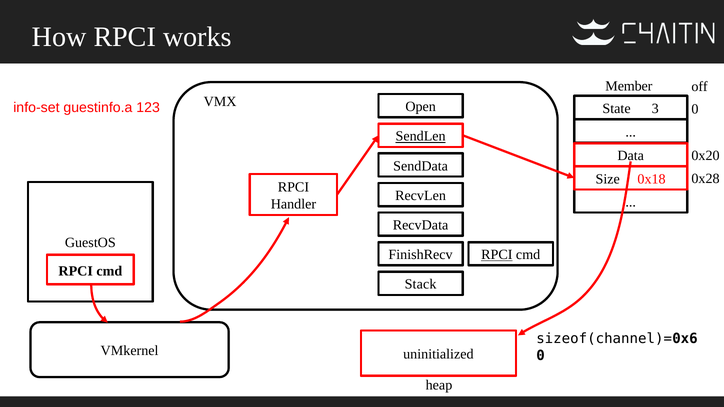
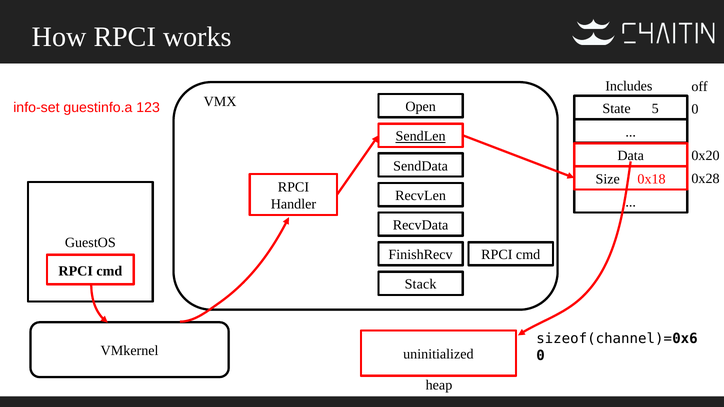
Member: Member -> Includes
3: 3 -> 5
RPCI at (497, 255) underline: present -> none
